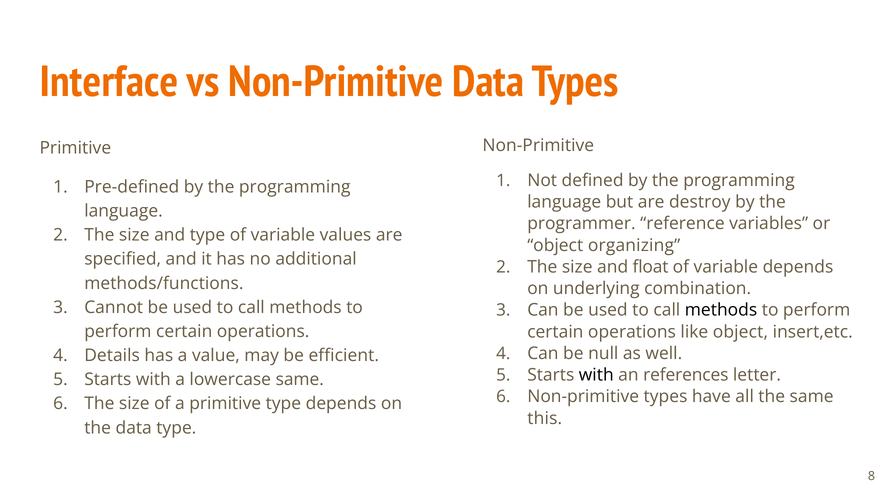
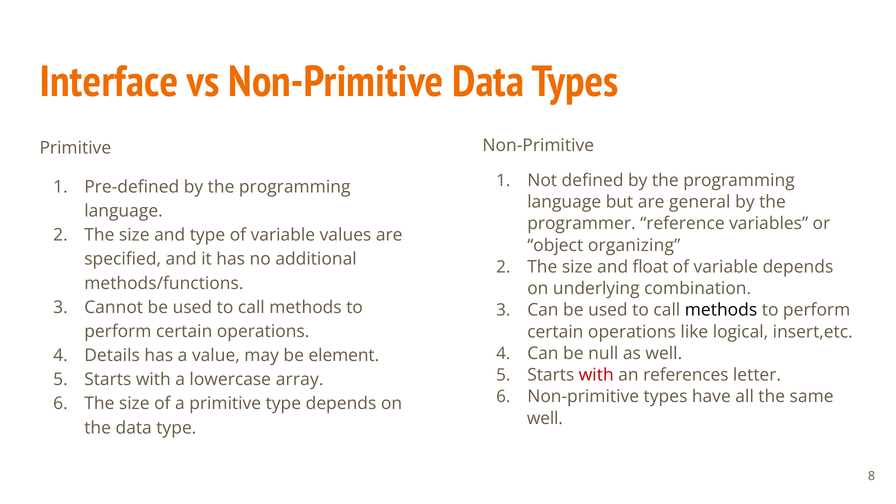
destroy: destroy -> general
like object: object -> logical
efficient: efficient -> element
with at (596, 375) colour: black -> red
lowercase same: same -> array
this at (545, 418): this -> well
